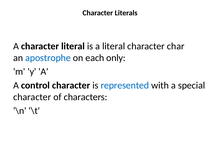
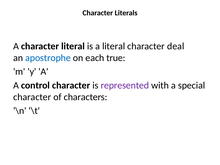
char: char -> deal
only: only -> true
represented colour: blue -> purple
